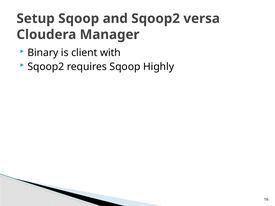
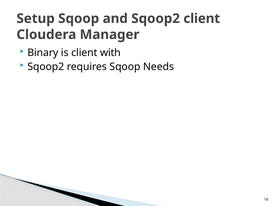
Sqoop2 versa: versa -> client
Highly: Highly -> Needs
